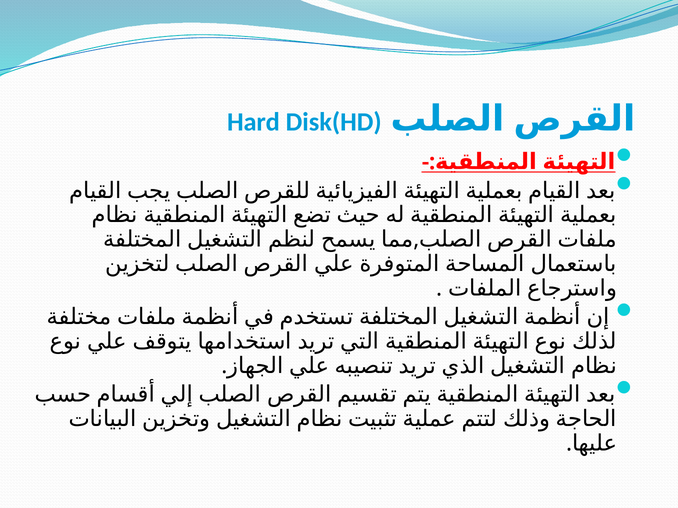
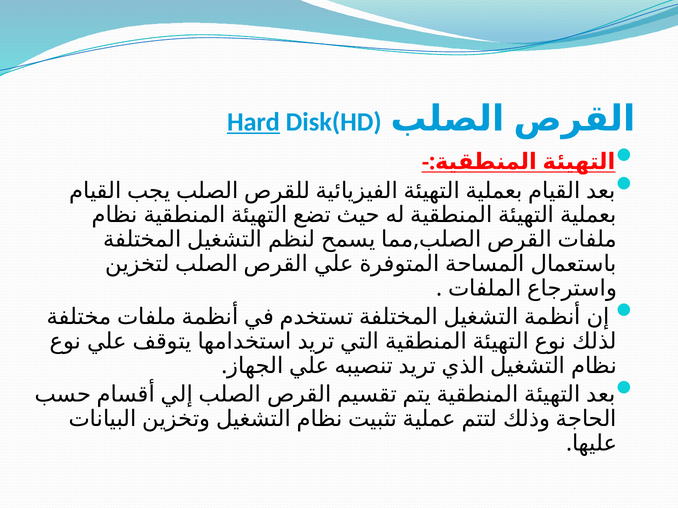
Hard underline: none -> present
